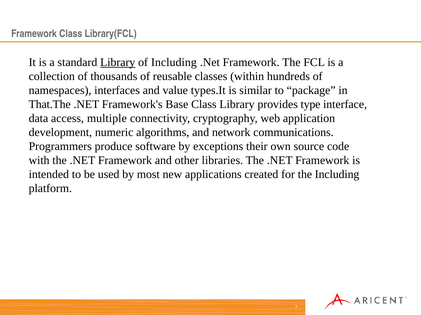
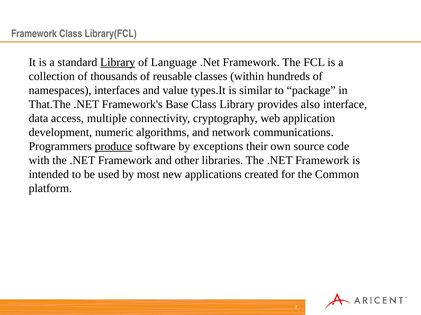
of Including: Including -> Language
type: type -> also
produce underline: none -> present
the Including: Including -> Common
